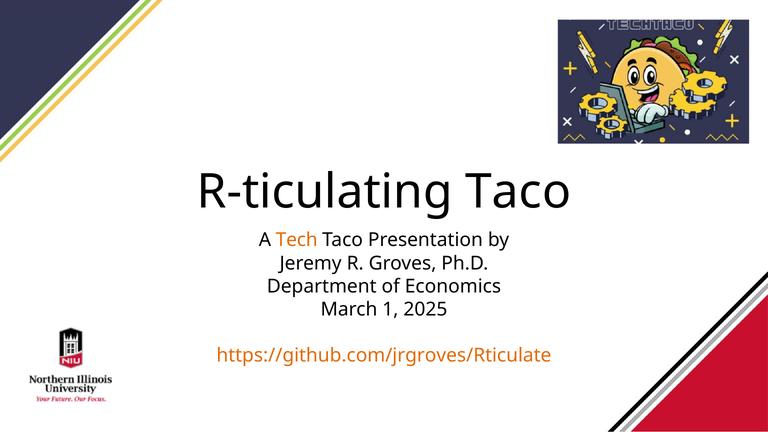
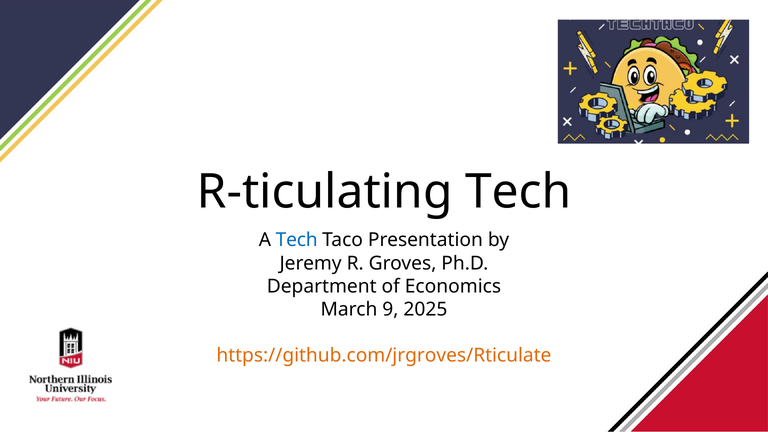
R-ticulating Taco: Taco -> Tech
Tech at (297, 240) colour: orange -> blue
1: 1 -> 9
